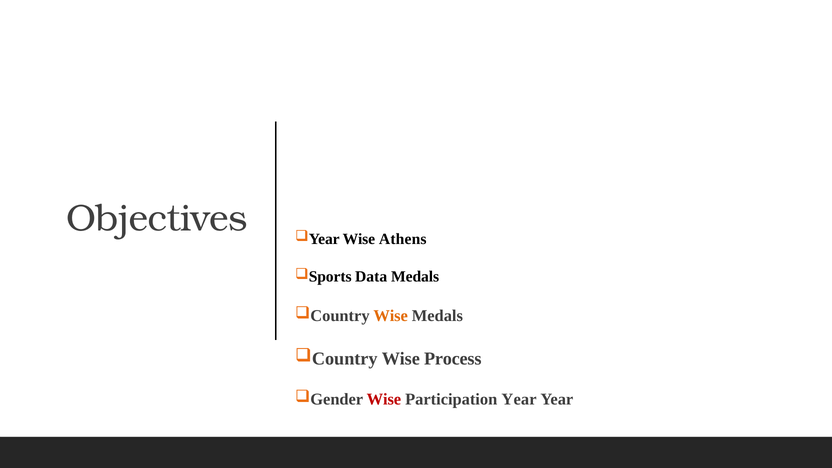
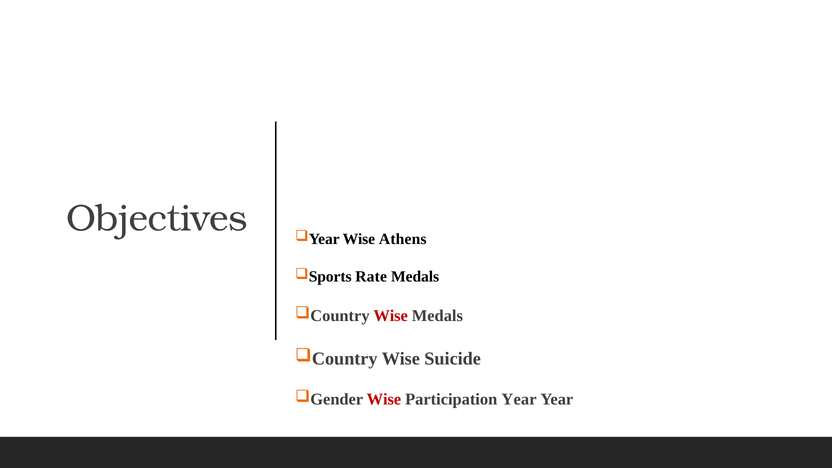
Data: Data -> Rate
Wise at (391, 316) colour: orange -> red
Process: Process -> Suicide
